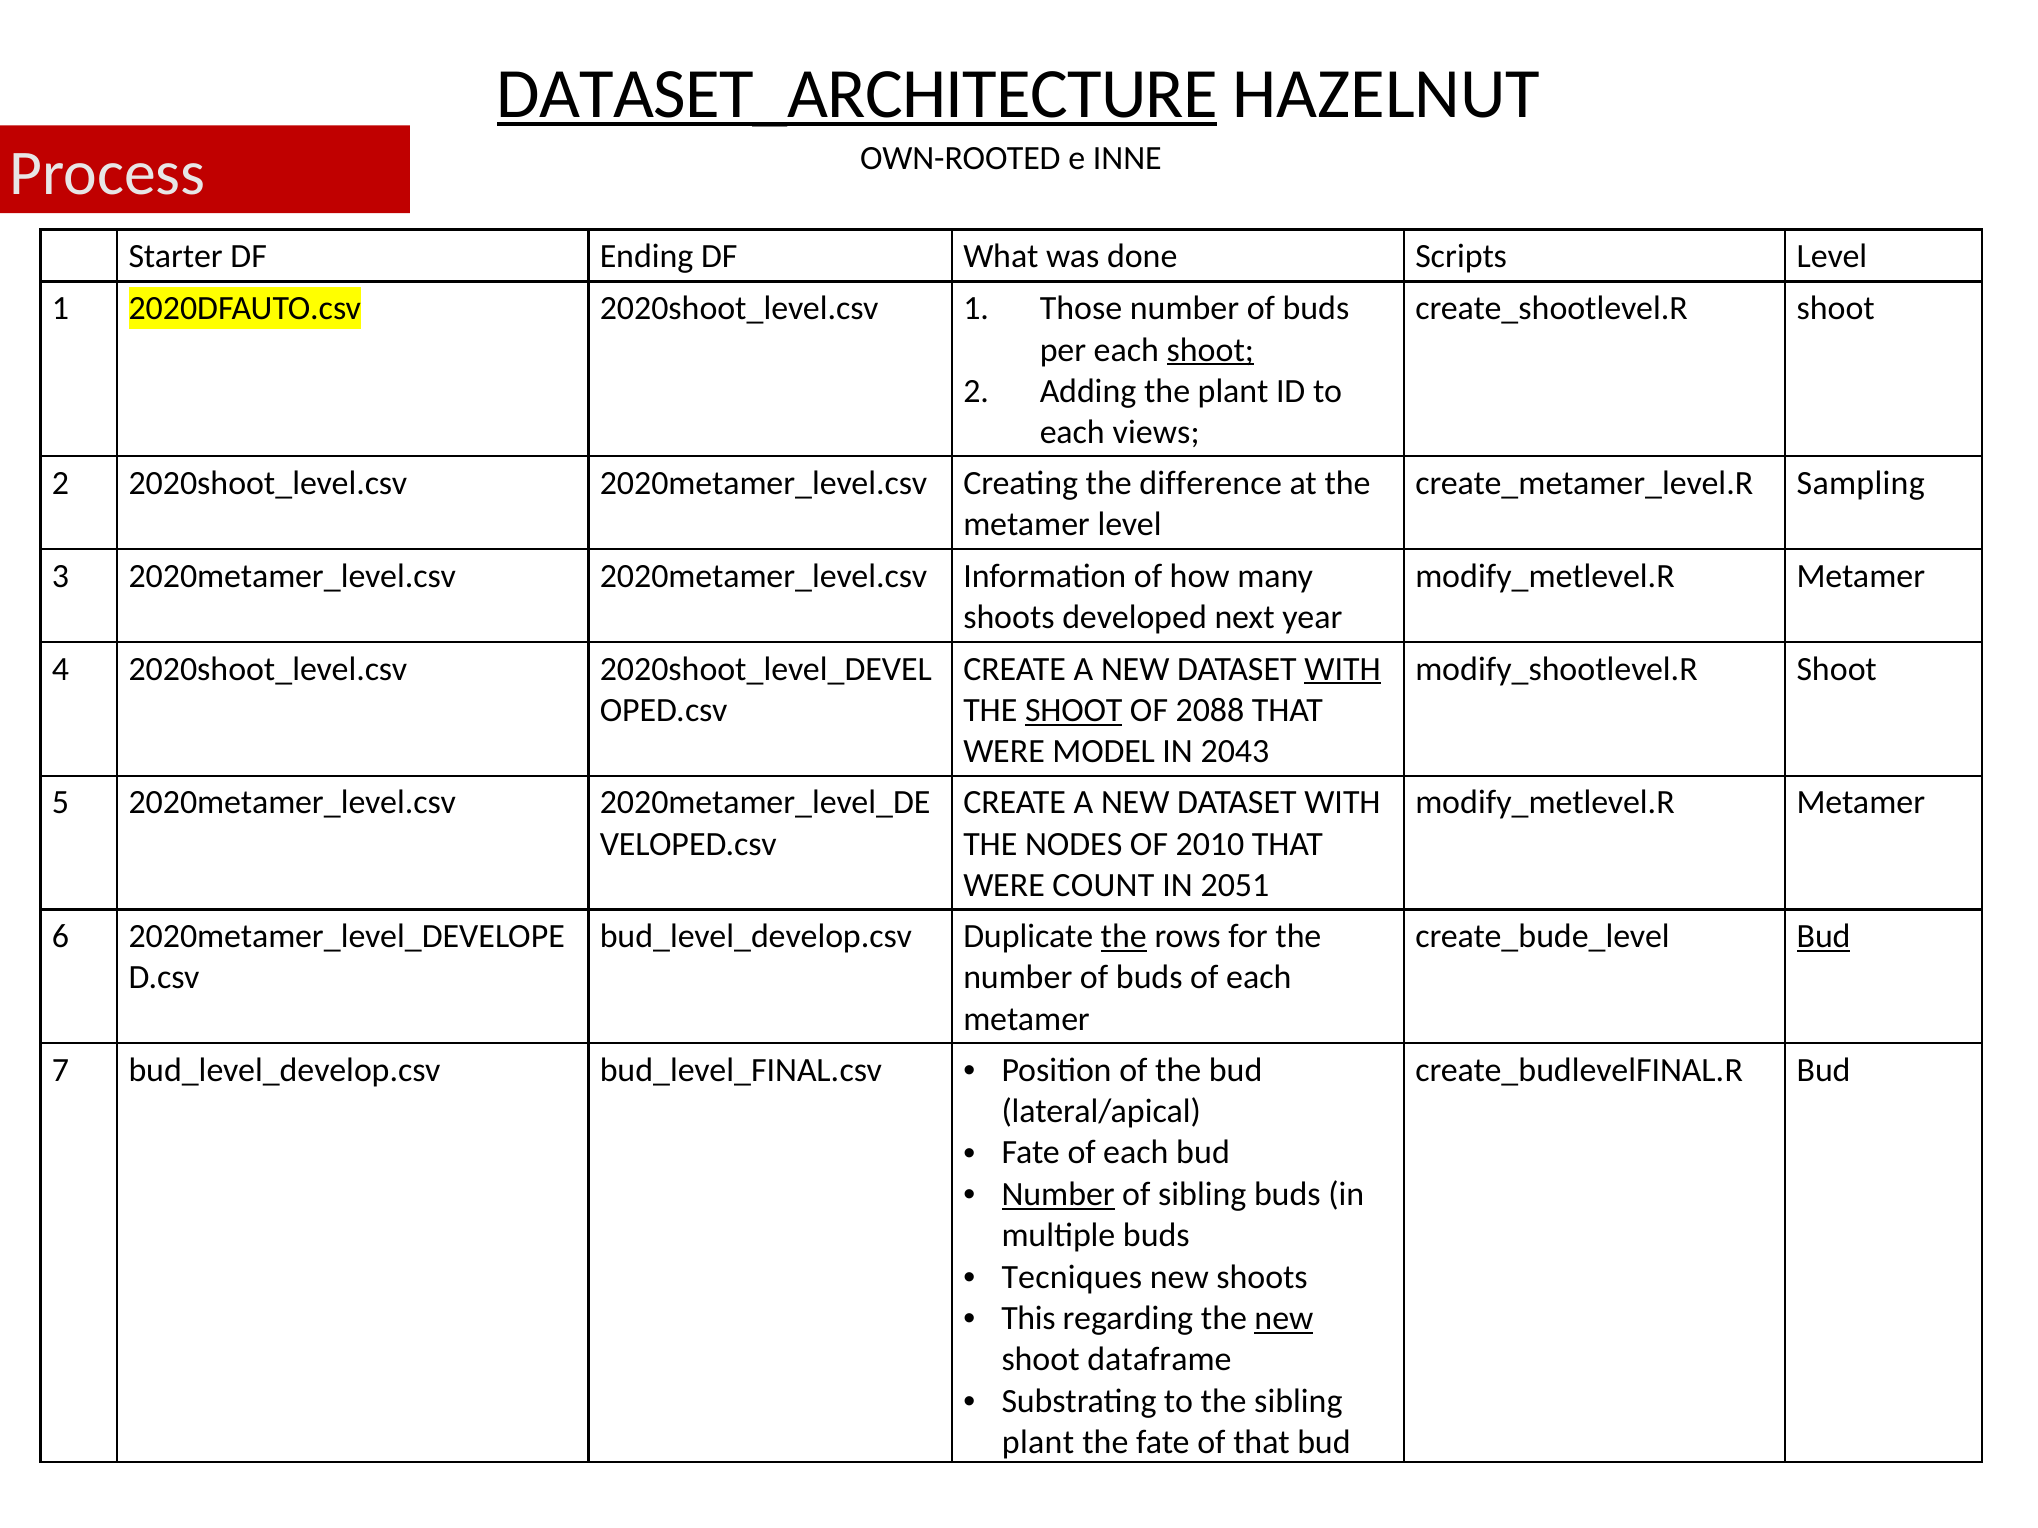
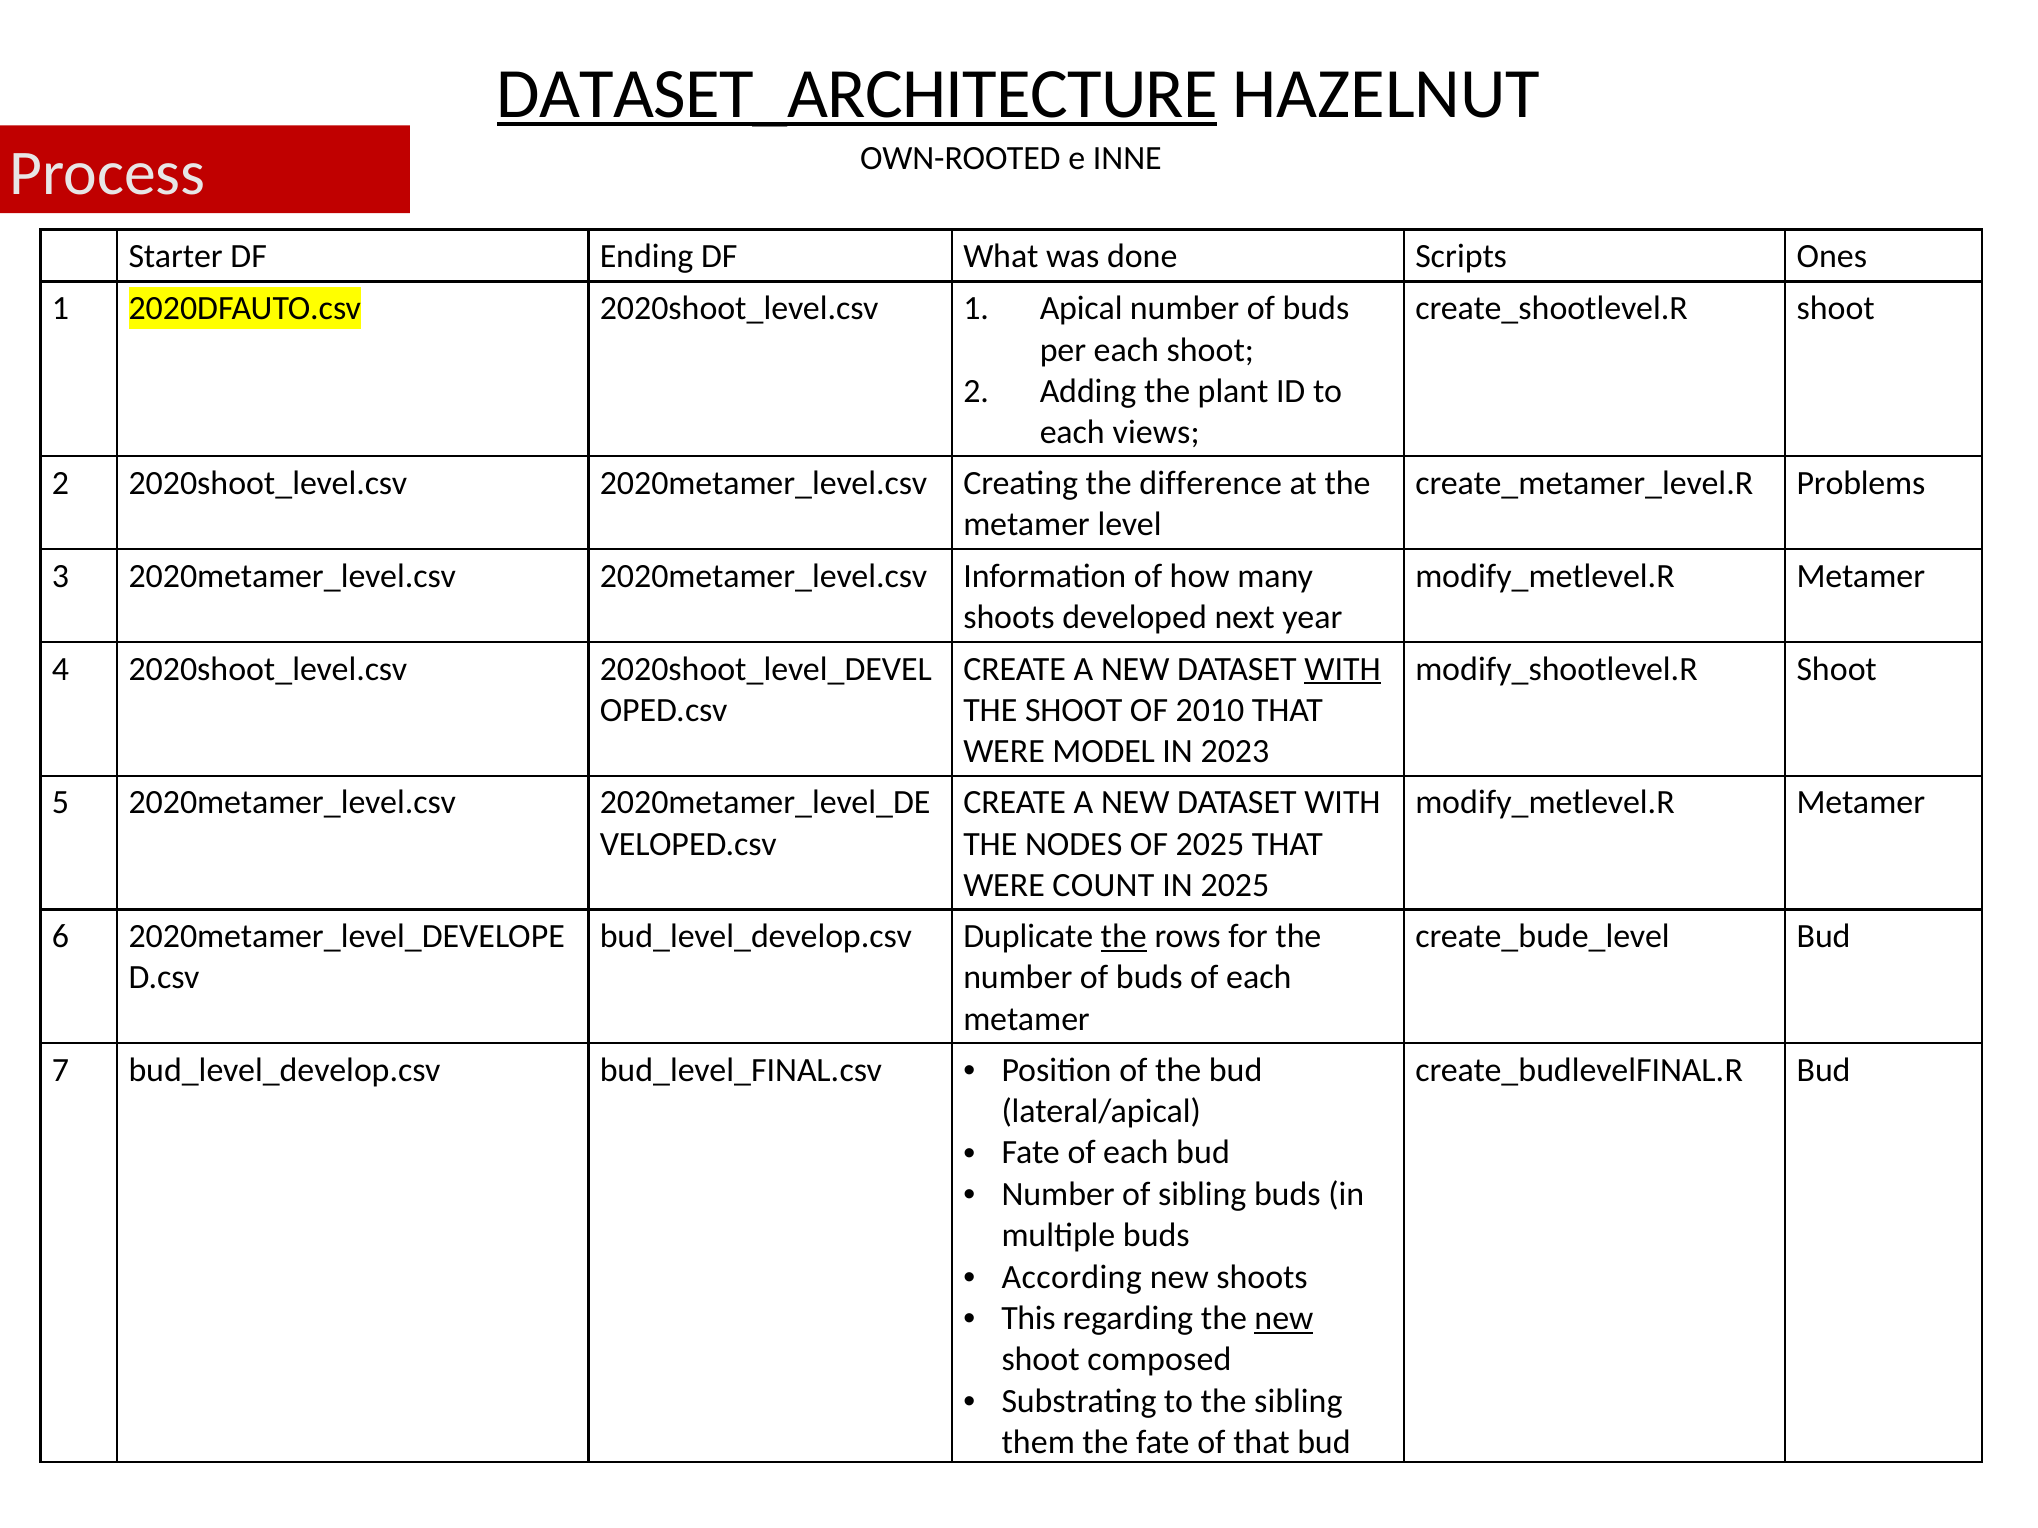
Scripts Level: Level -> Ones
Those: Those -> Apical
shoot at (1210, 350) underline: present -> none
Sampling: Sampling -> Problems
SHOOT at (1074, 710) underline: present -> none
2088: 2088 -> 2010
2043: 2043 -> 2023
OF 2010: 2010 -> 2025
IN 2051: 2051 -> 2025
Bud at (1824, 937) underline: present -> none
Number at (1058, 1195) underline: present -> none
Tecniques: Tecniques -> According
dataframe: dataframe -> composed
plant at (1038, 1443): plant -> them
